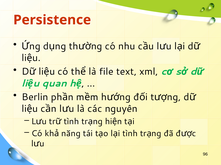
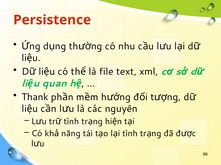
Berlin: Berlin -> Thank
